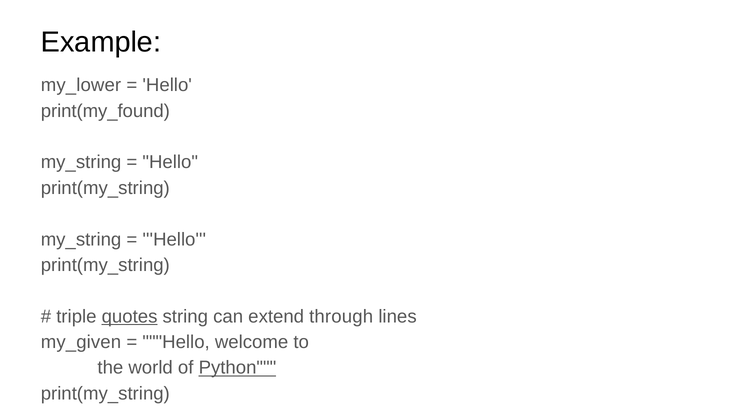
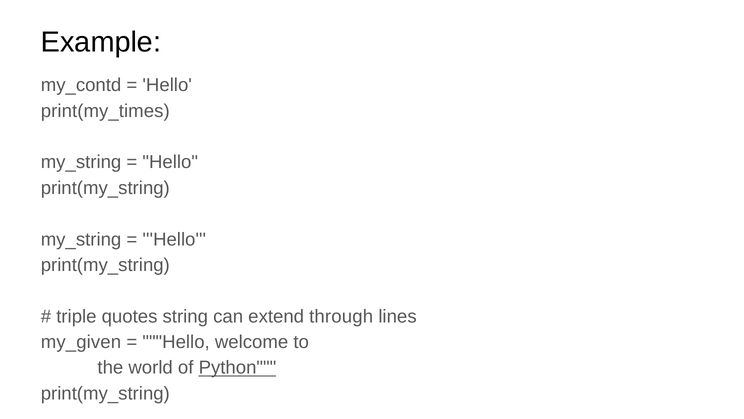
my_lower: my_lower -> my_contd
print(my_found: print(my_found -> print(my_times
quotes underline: present -> none
